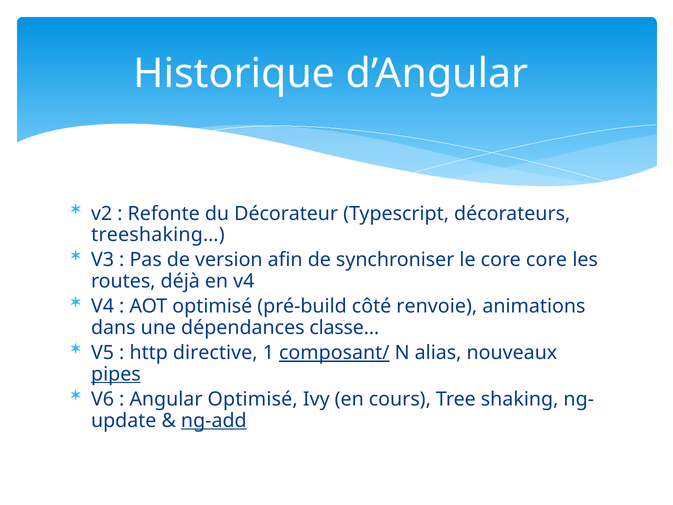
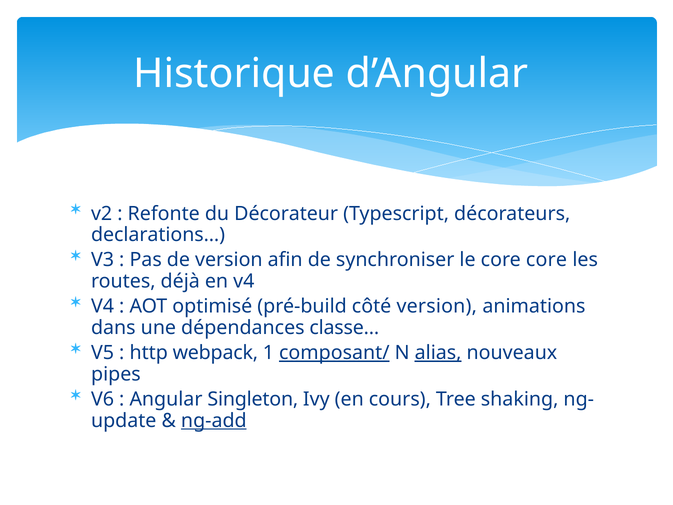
treeshaking…: treeshaking… -> declarations…
côté renvoie: renvoie -> version
directive: directive -> webpack
alias underline: none -> present
pipes underline: present -> none
Angular Optimisé: Optimisé -> Singleton
